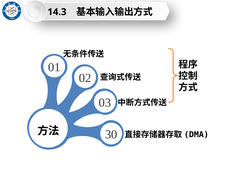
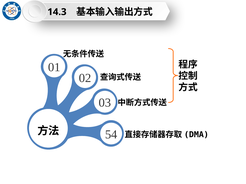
30: 30 -> 54
